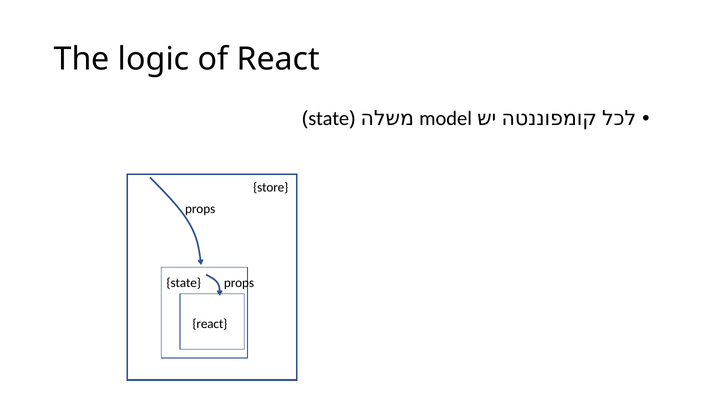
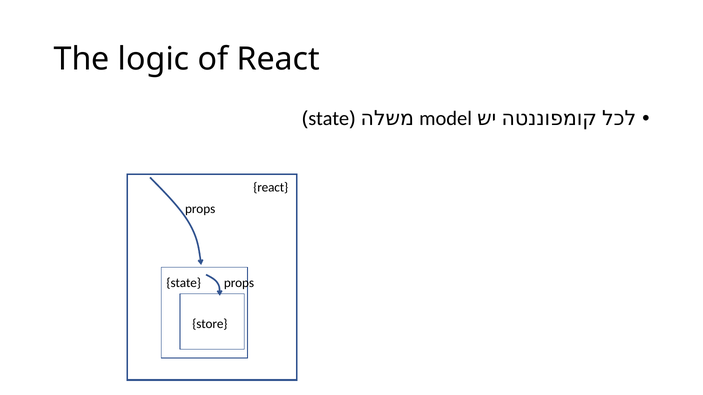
store at (271, 188): store -> react
react at (210, 324): react -> store
